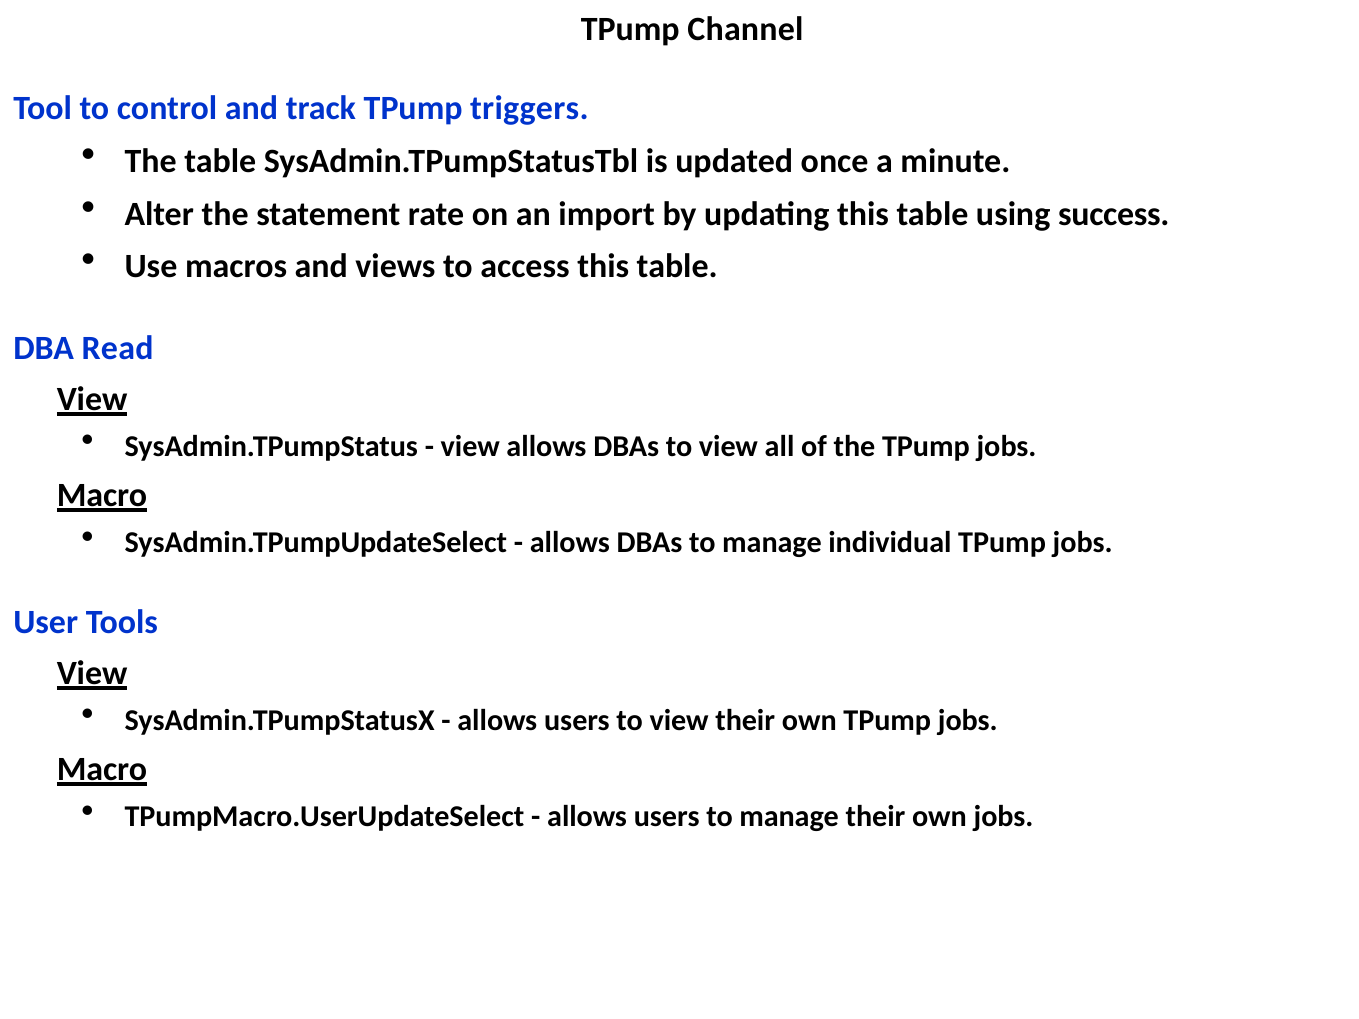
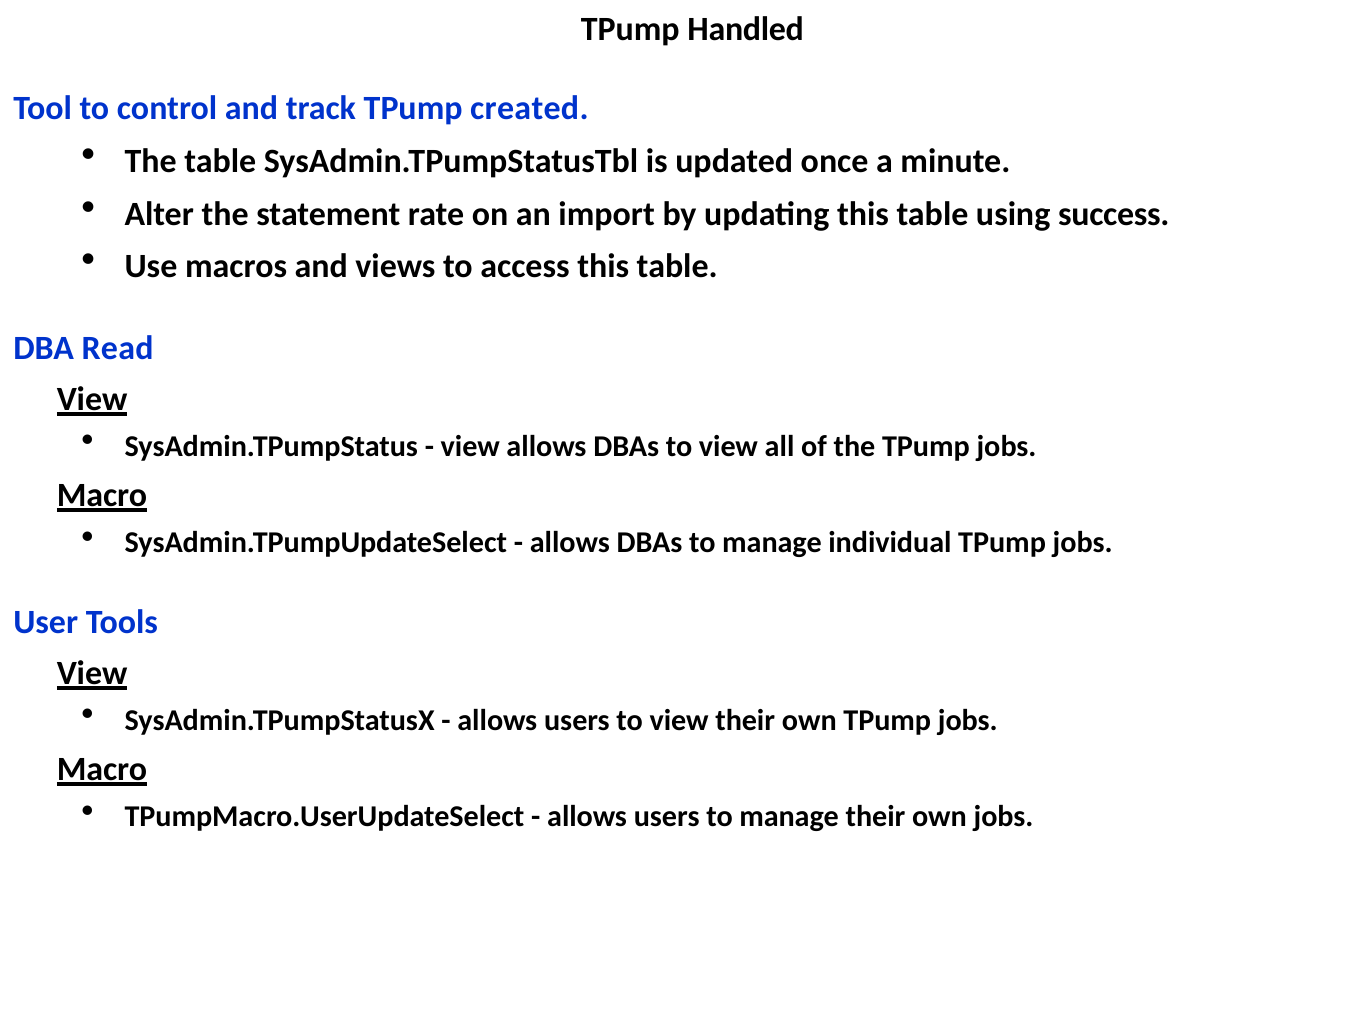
Channel: Channel -> Handled
triggers: triggers -> created
